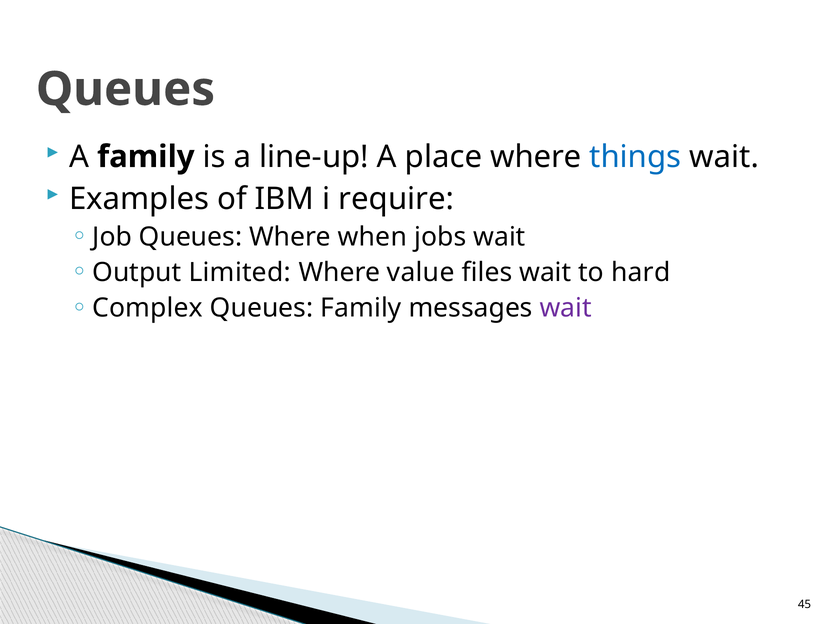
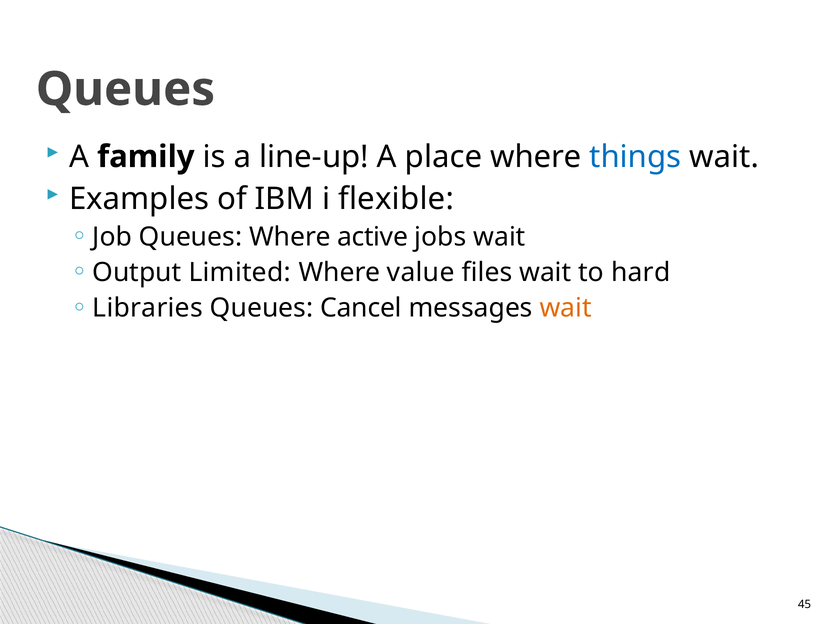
require: require -> flexible
when: when -> active
Complex: Complex -> Libraries
Queues Family: Family -> Cancel
wait at (566, 308) colour: purple -> orange
